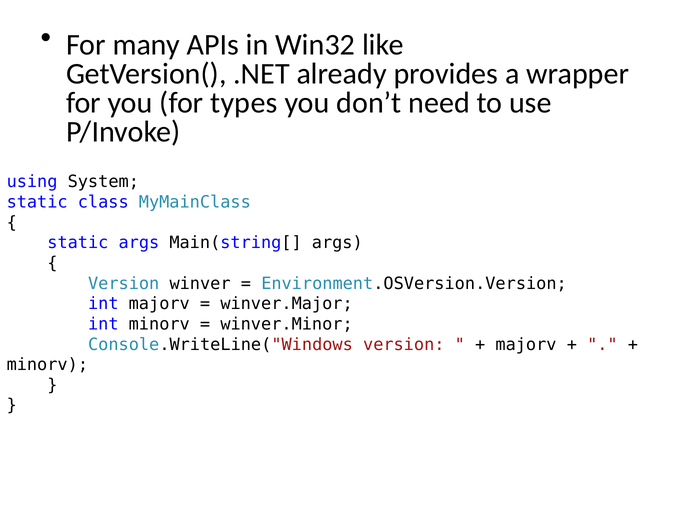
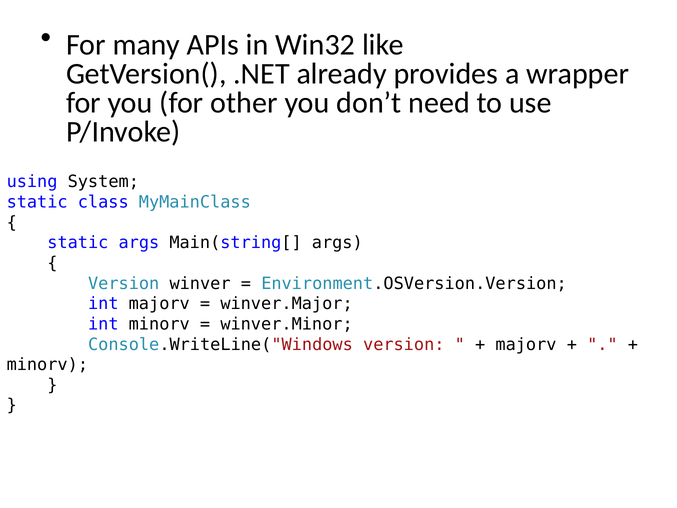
types: types -> other
